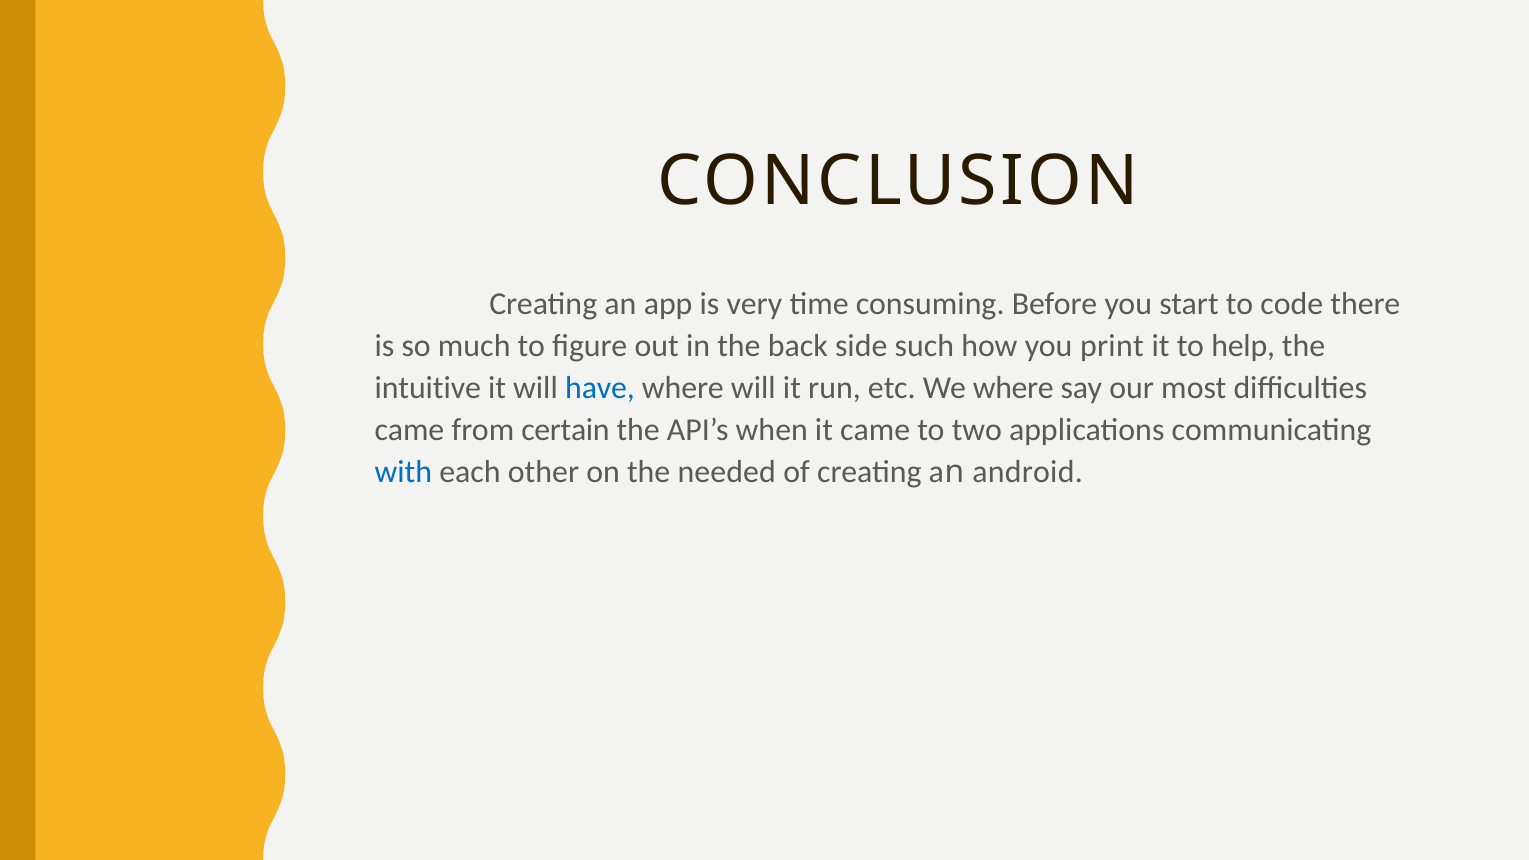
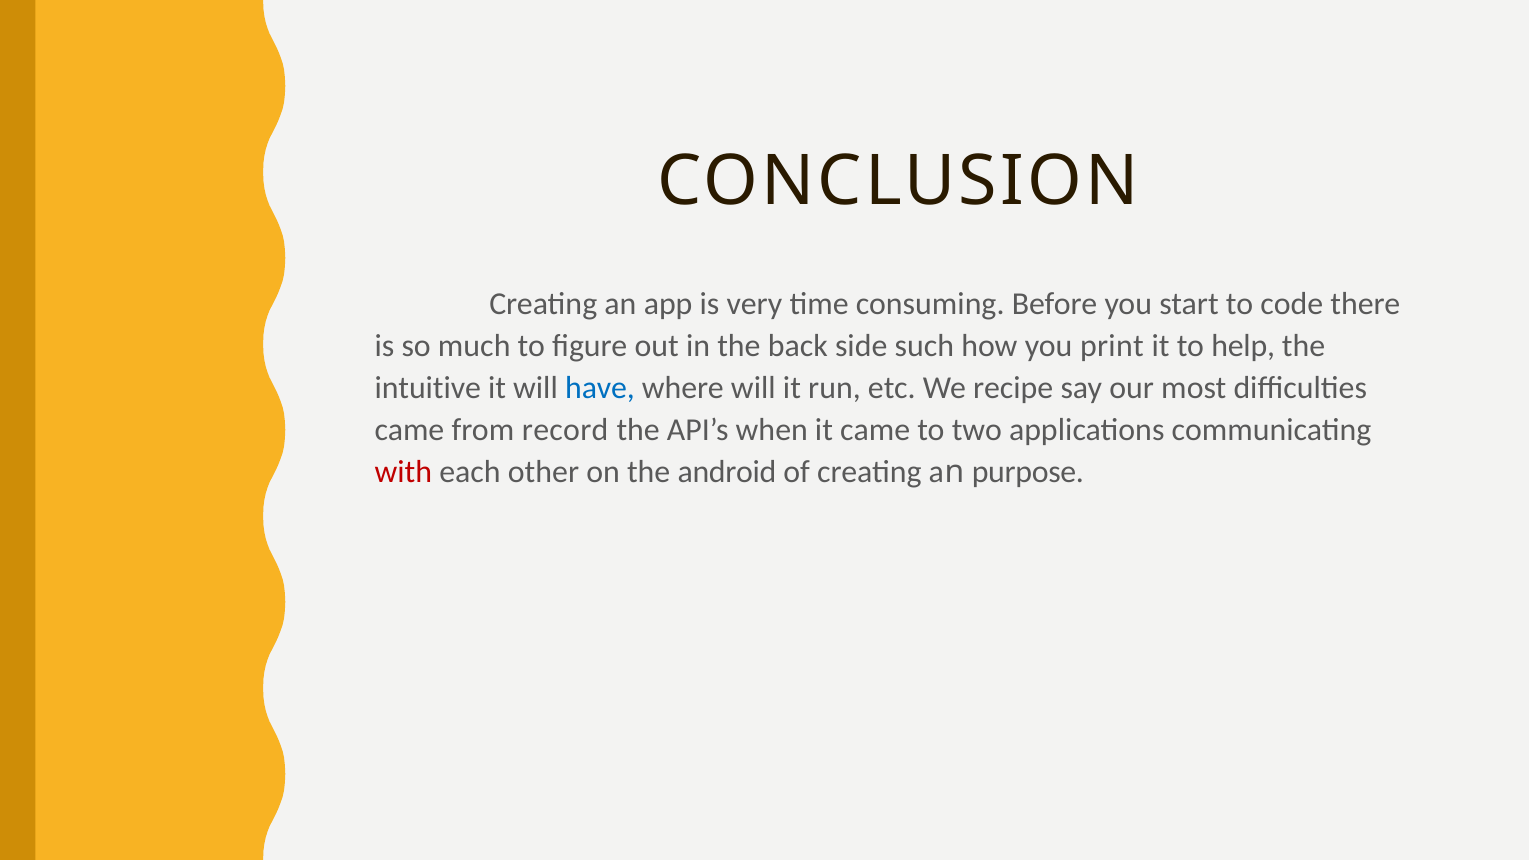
We where: where -> recipe
certain: certain -> record
with colour: blue -> red
needed: needed -> android
android: android -> purpose
